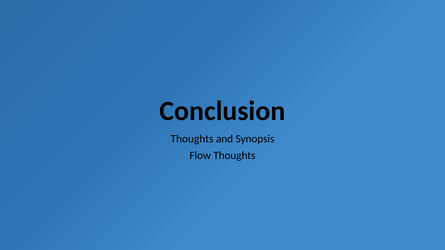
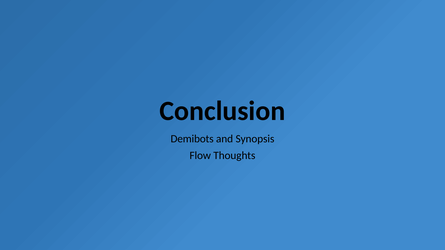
Thoughts at (192, 139): Thoughts -> Demibots
